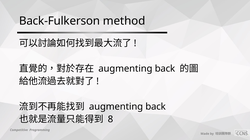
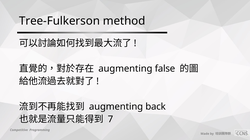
Back-Fulkerson: Back-Fulkerson -> Tree-Fulkerson
back at (165, 69): back -> false
8: 8 -> 7
